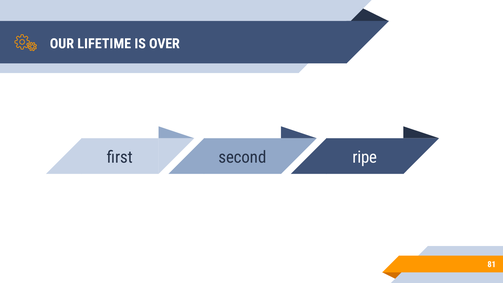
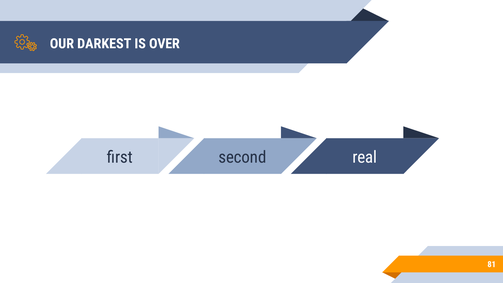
LIFETIME: LIFETIME -> DARKEST
ripe: ripe -> real
